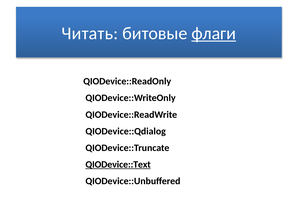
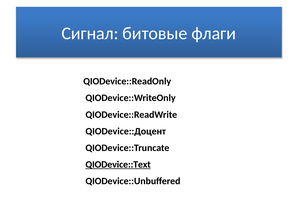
Читать: Читать -> Сигнал
флаги underline: present -> none
QIODevice::Qdialog: QIODevice::Qdialog -> QIODevice::Доцент
